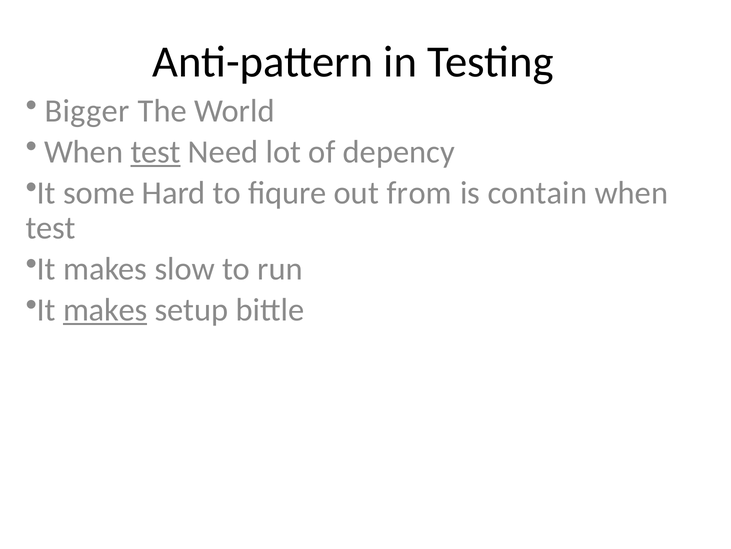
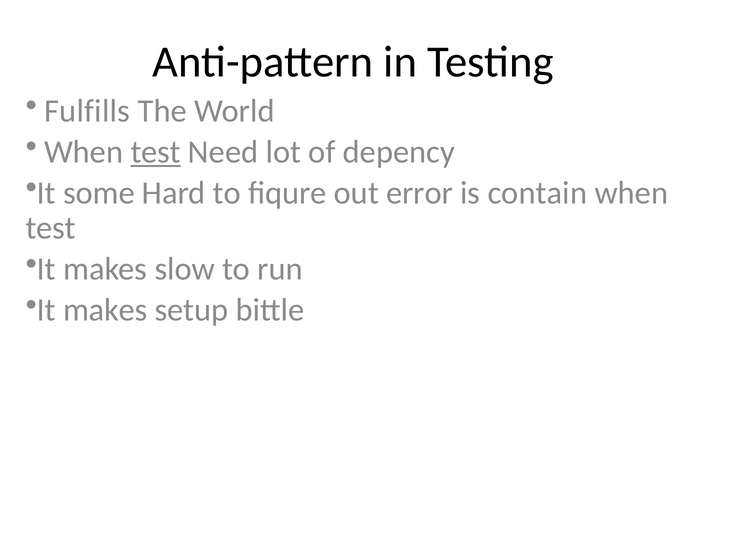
Bigger: Bigger -> Fulfills
from: from -> error
makes at (105, 310) underline: present -> none
